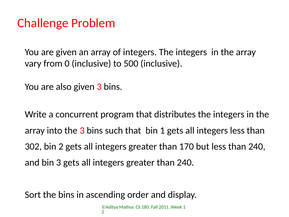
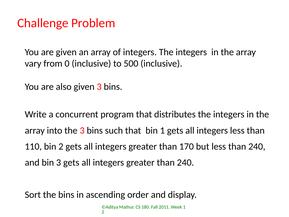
302: 302 -> 110
